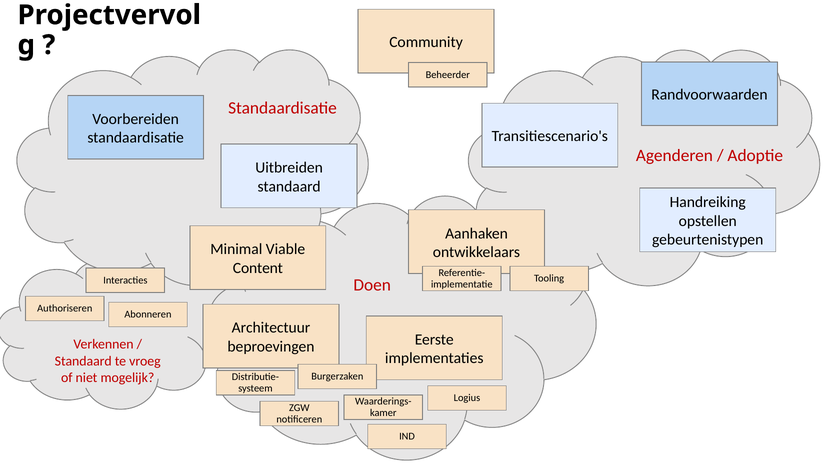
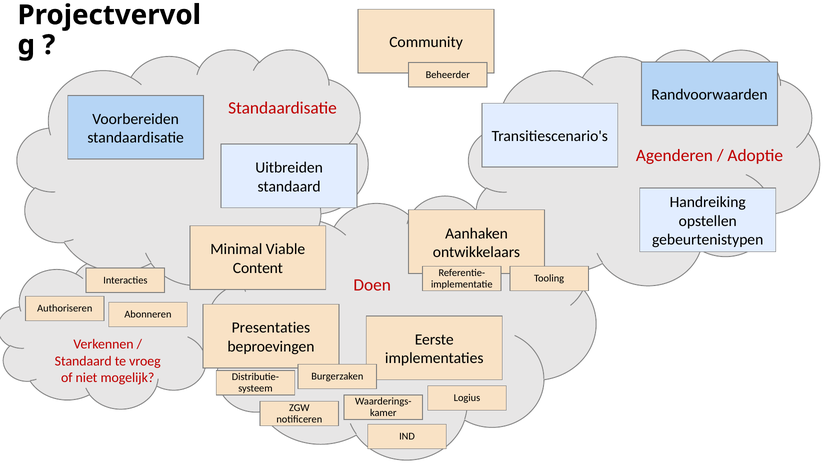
Architectuur: Architectuur -> Presentaties
